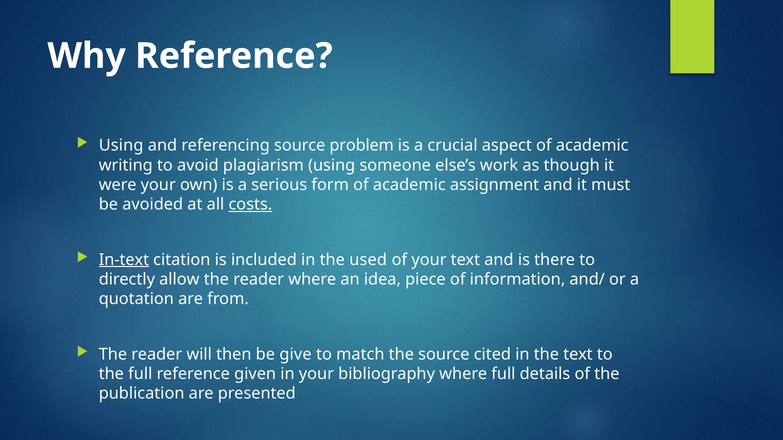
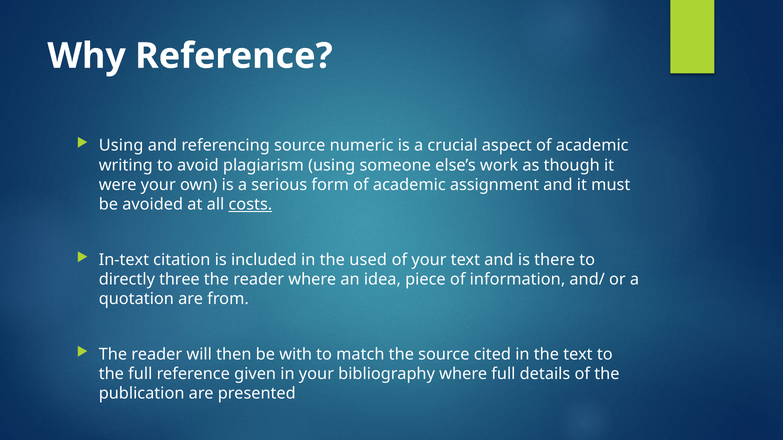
problem: problem -> numeric
In-text underline: present -> none
allow: allow -> three
give: give -> with
